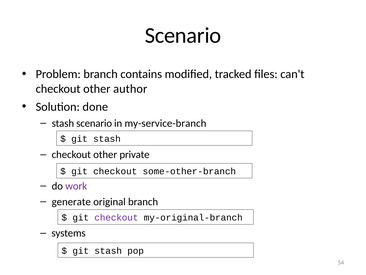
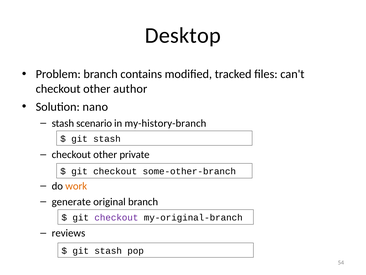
Scenario at (183, 35): Scenario -> Desktop
done: done -> nano
my-service-branch: my-service-branch -> my-history-branch
work colour: purple -> orange
systems: systems -> reviews
